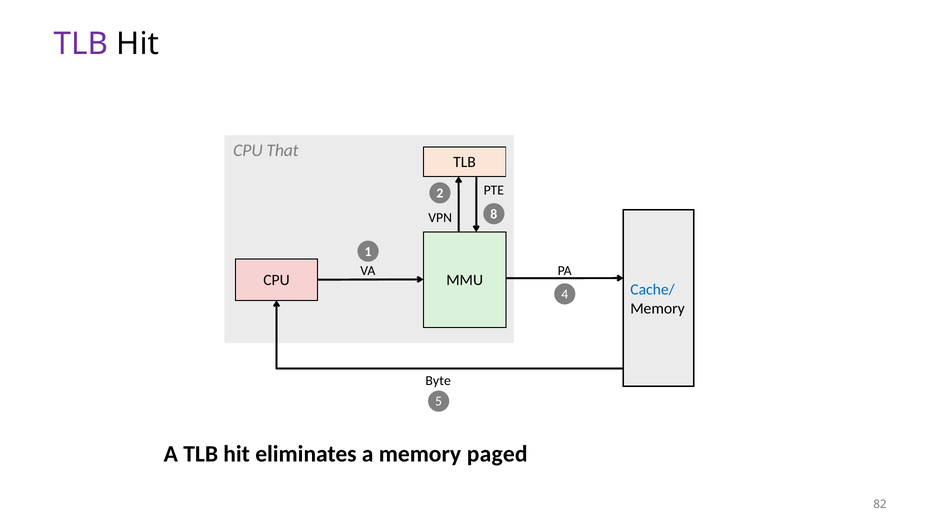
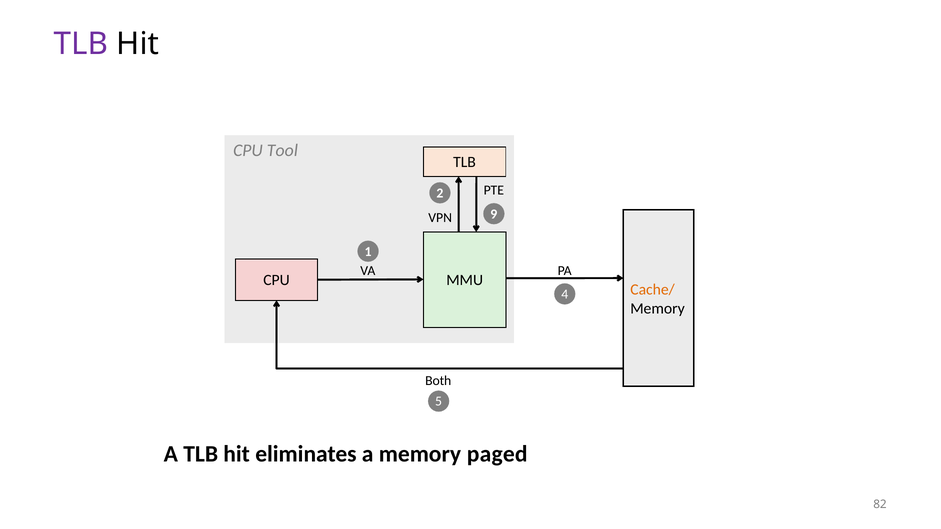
That: That -> Tool
8: 8 -> 9
Cache/ colour: blue -> orange
Byte: Byte -> Both
